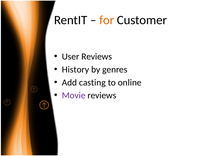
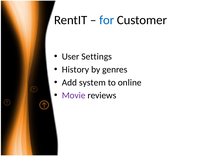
for colour: orange -> blue
User Reviews: Reviews -> Settings
casting: casting -> system
